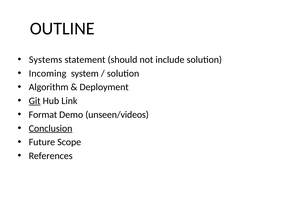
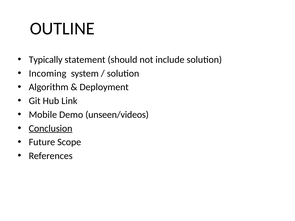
Systems: Systems -> Typically
Git underline: present -> none
Format: Format -> Mobile
